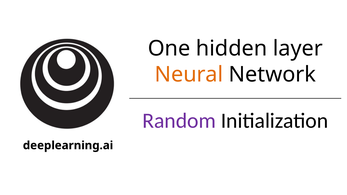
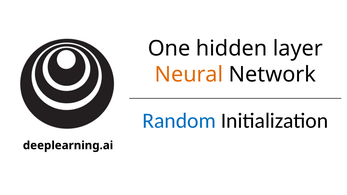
Random colour: purple -> blue
